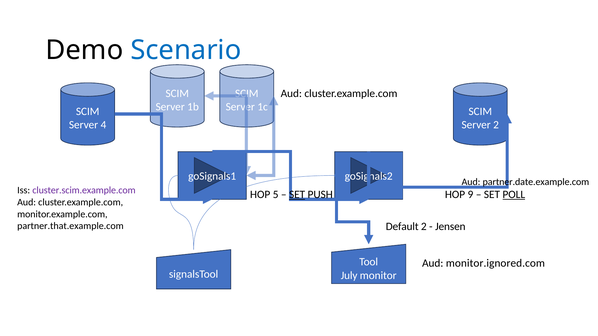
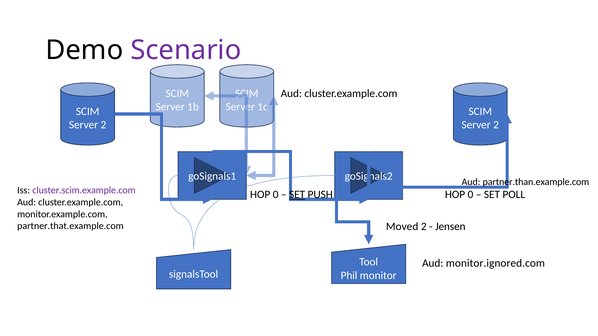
Scenario colour: blue -> purple
4 at (103, 125): 4 -> 2
partner.date.example.com: partner.date.example.com -> partner.than.example.com
5 at (276, 195): 5 -> 0
PUSH HOP 9: 9 -> 0
POLL underline: present -> none
Default: Default -> Moved
July: July -> Phil
